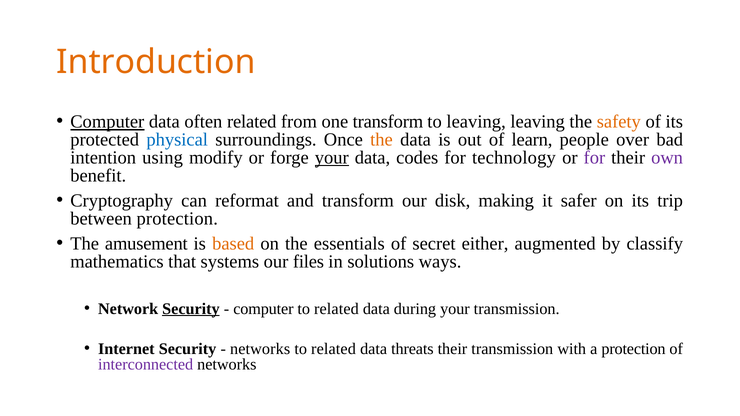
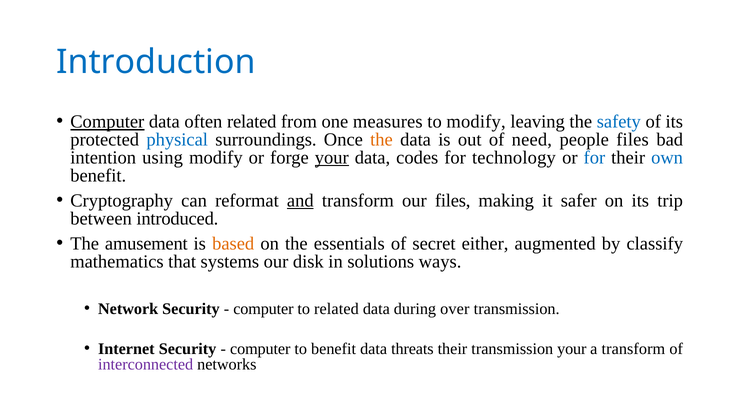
Introduction colour: orange -> blue
one transform: transform -> measures
to leaving: leaving -> modify
safety colour: orange -> blue
learn: learn -> need
people over: over -> files
for at (594, 158) colour: purple -> blue
own colour: purple -> blue
and underline: none -> present
our disk: disk -> files
between protection: protection -> introduced
files: files -> disk
Security at (191, 309) underline: present -> none
during your: your -> over
networks at (260, 349): networks -> computer
related at (333, 349): related -> benefit
transmission with: with -> your
a protection: protection -> transform
